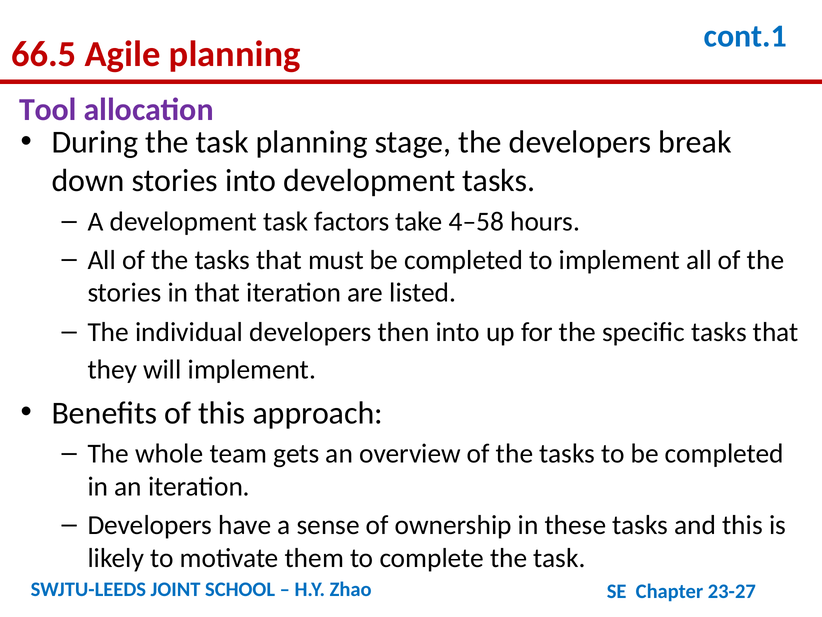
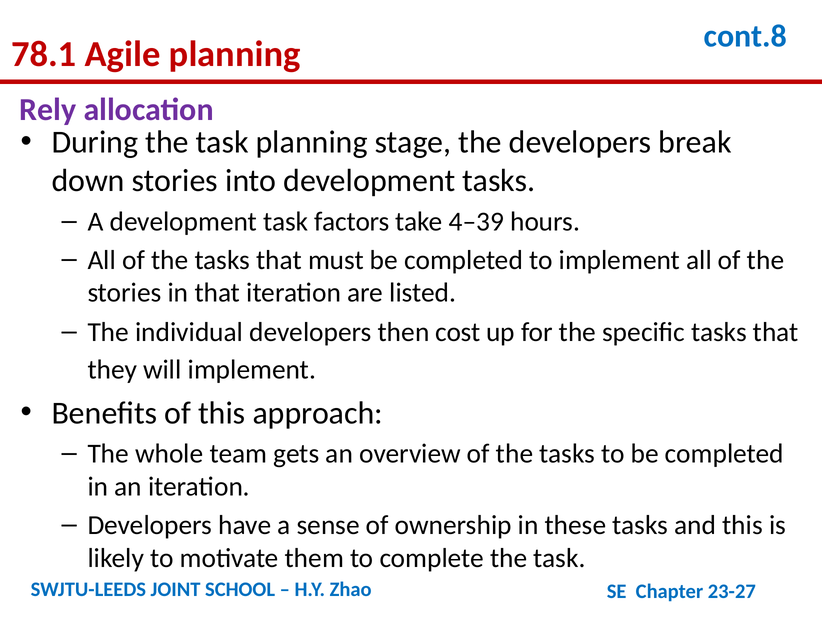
cont.1: cont.1 -> cont.8
66.5: 66.5 -> 78.1
Tool: Tool -> Rely
4–58: 4–58 -> 4–39
then into: into -> cost
